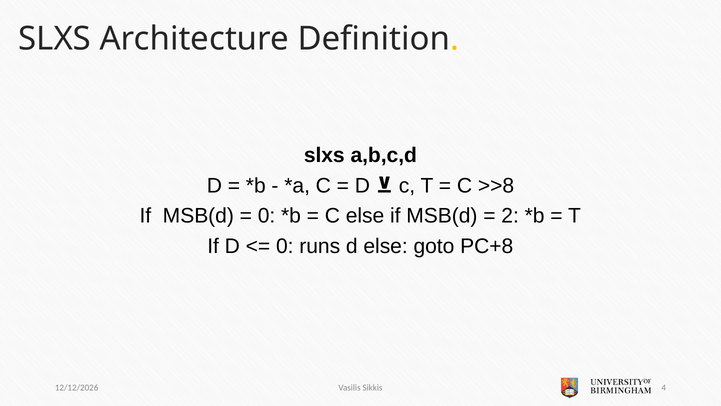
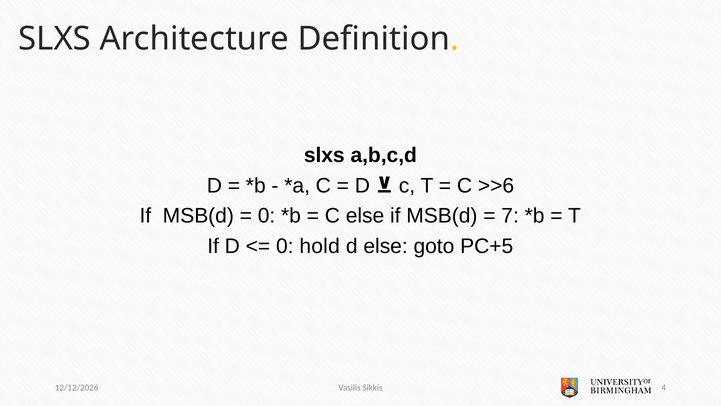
>>8: >>8 -> >>6
2: 2 -> 7
runs: runs -> hold
PC+8: PC+8 -> PC+5
